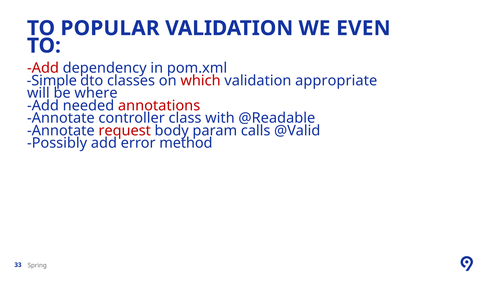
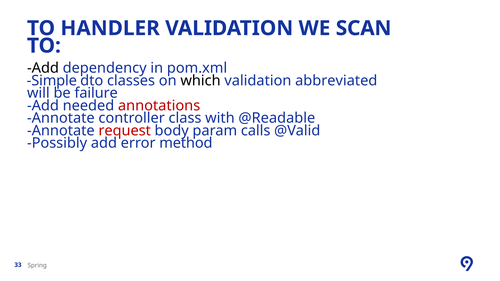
POPULAR: POPULAR -> HANDLER
EVEN: EVEN -> SCAN
Add at (43, 68) colour: red -> black
which colour: red -> black
appropriate: appropriate -> abbreviated
where: where -> failure
